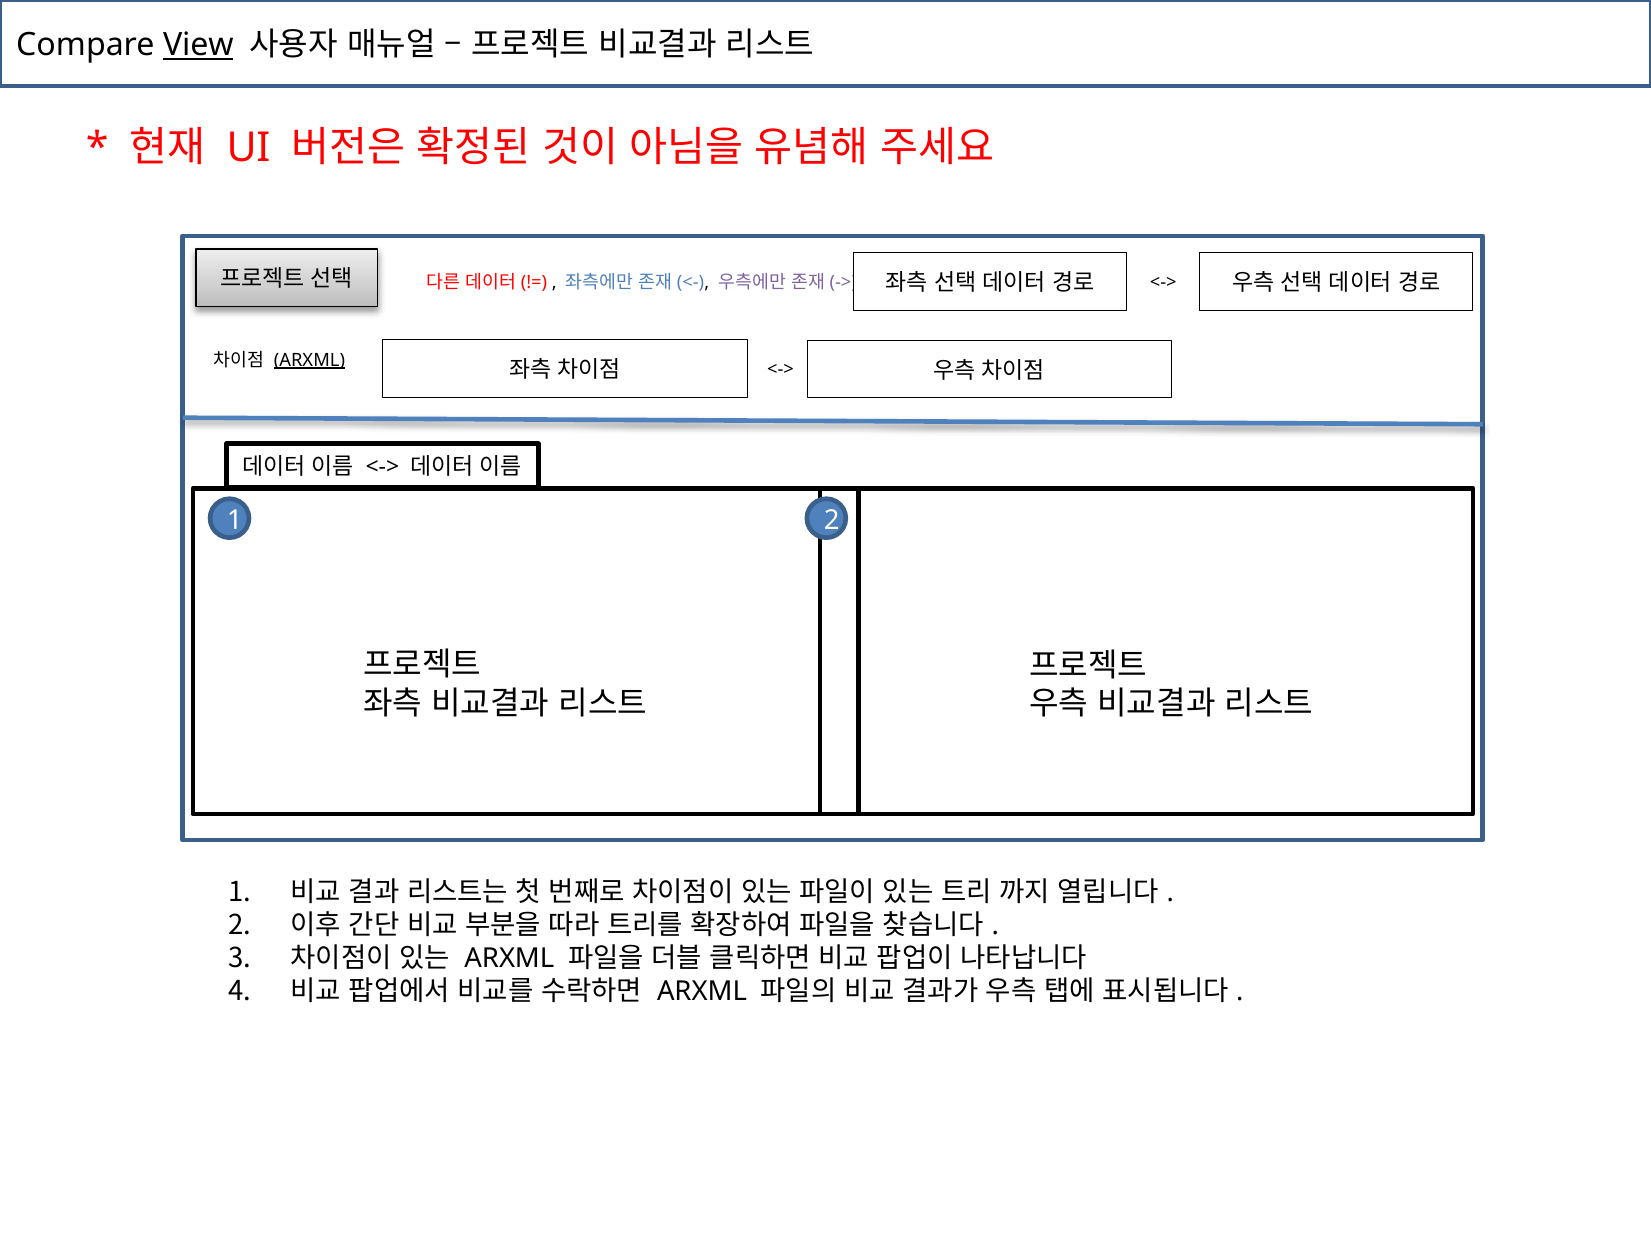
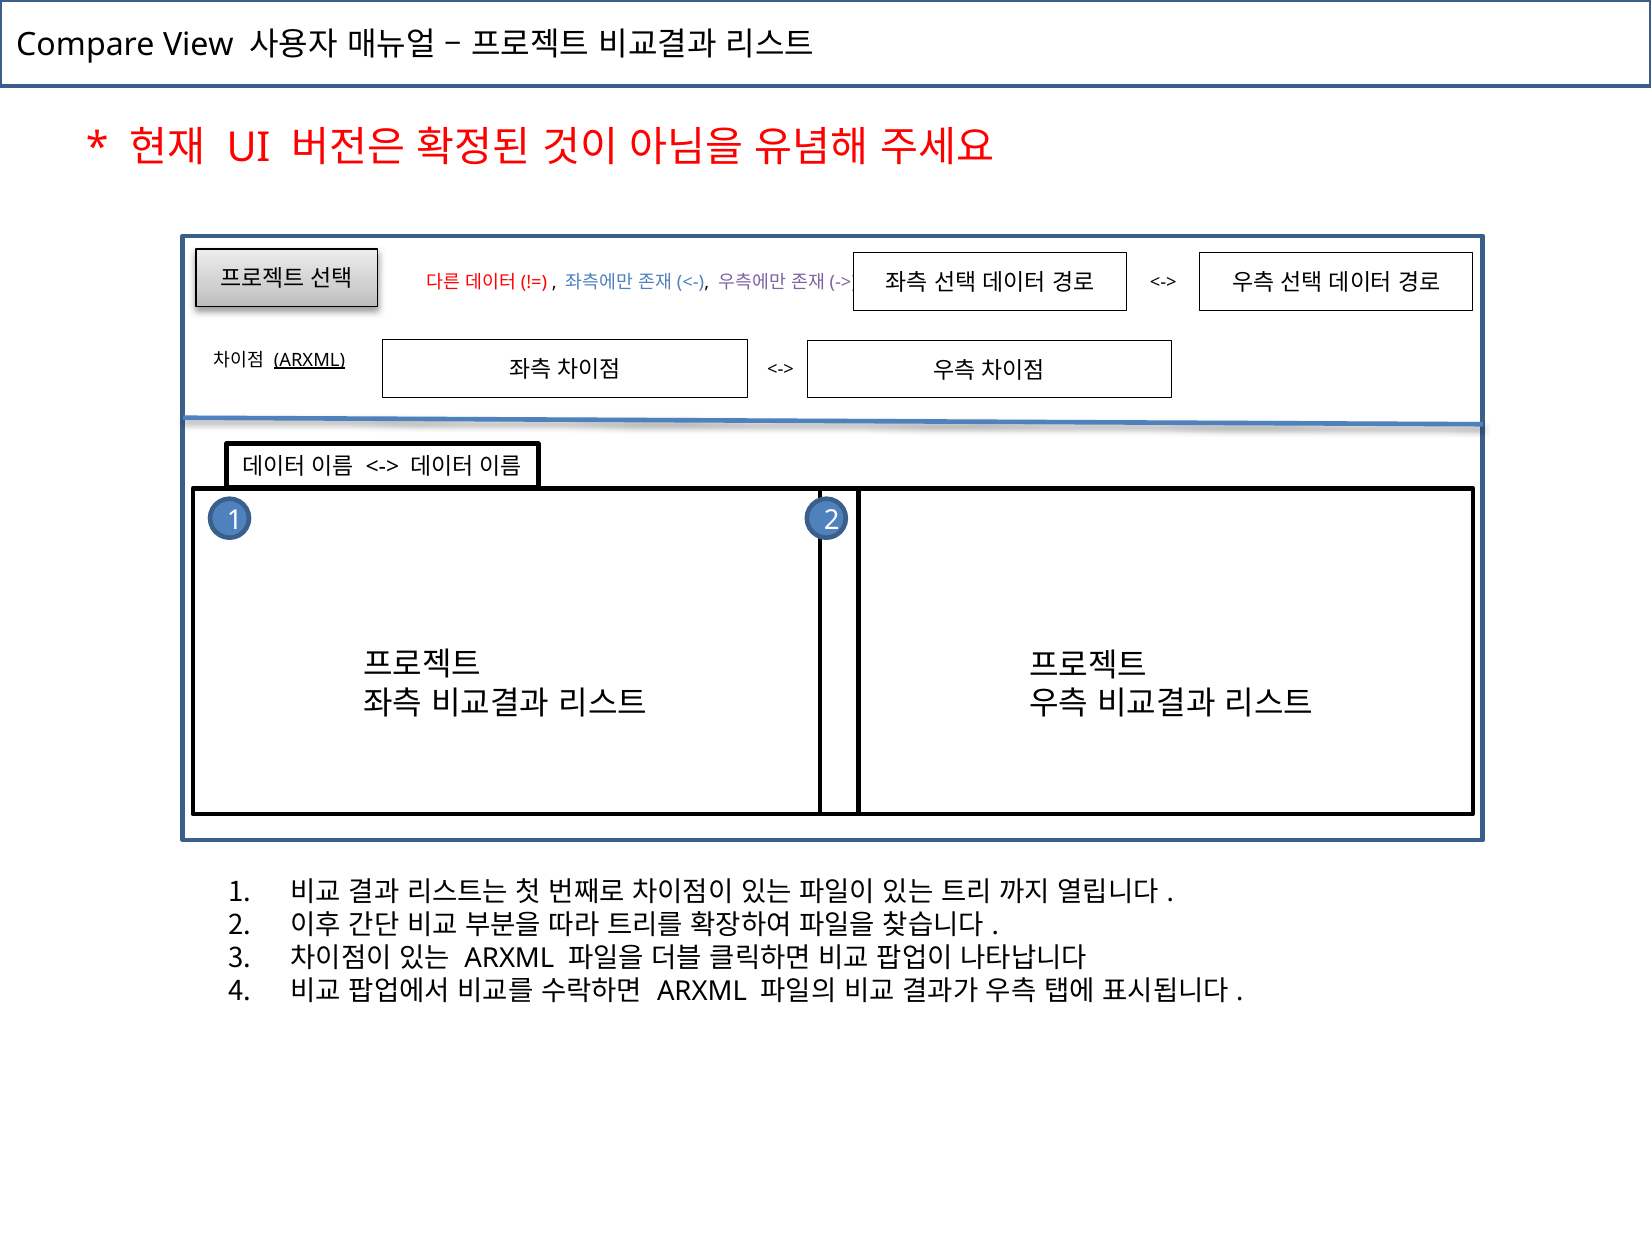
View underline: present -> none
